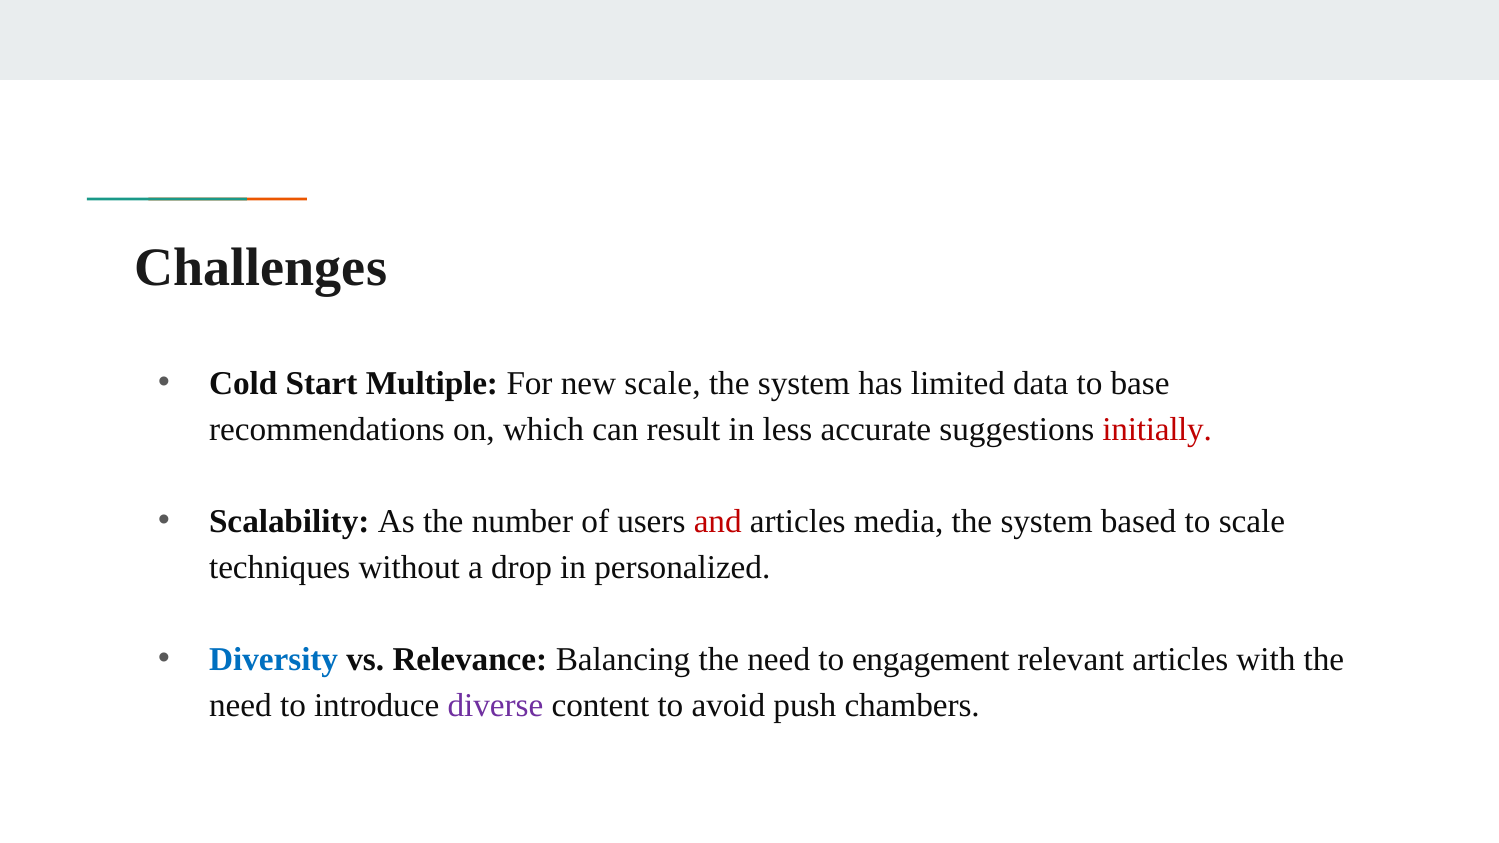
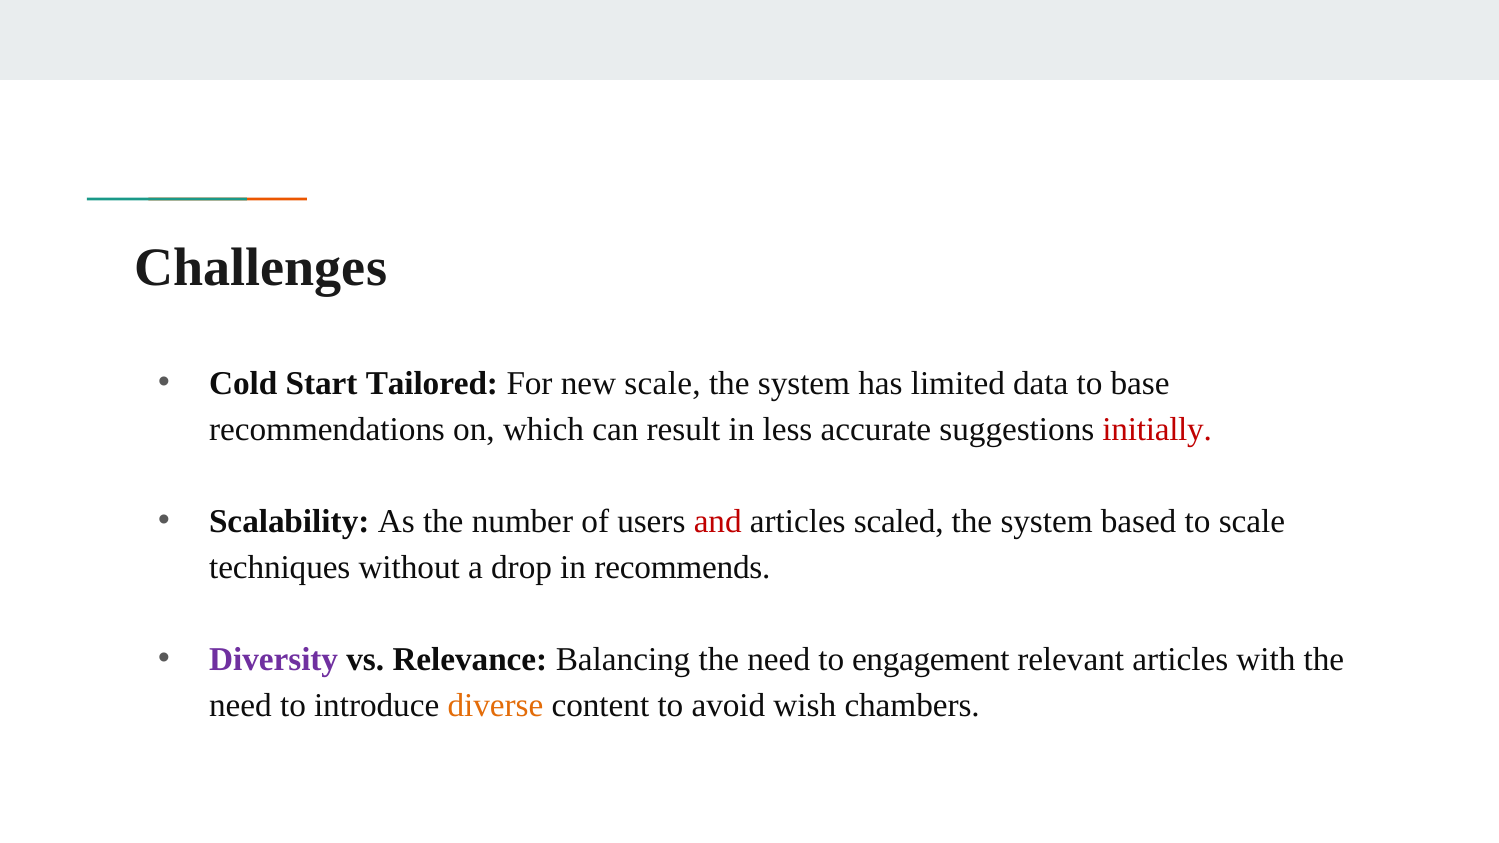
Multiple: Multiple -> Tailored
media: media -> scaled
personalized: personalized -> recommends
Diversity colour: blue -> purple
diverse colour: purple -> orange
push: push -> wish
